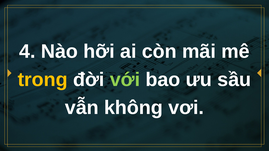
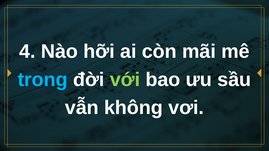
trong colour: yellow -> light blue
